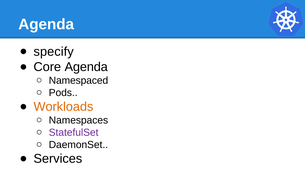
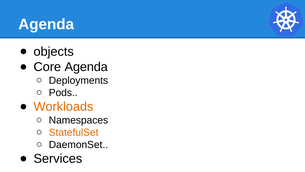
specify: specify -> objects
Namespaced: Namespaced -> Deployments
StatefulSet colour: purple -> orange
